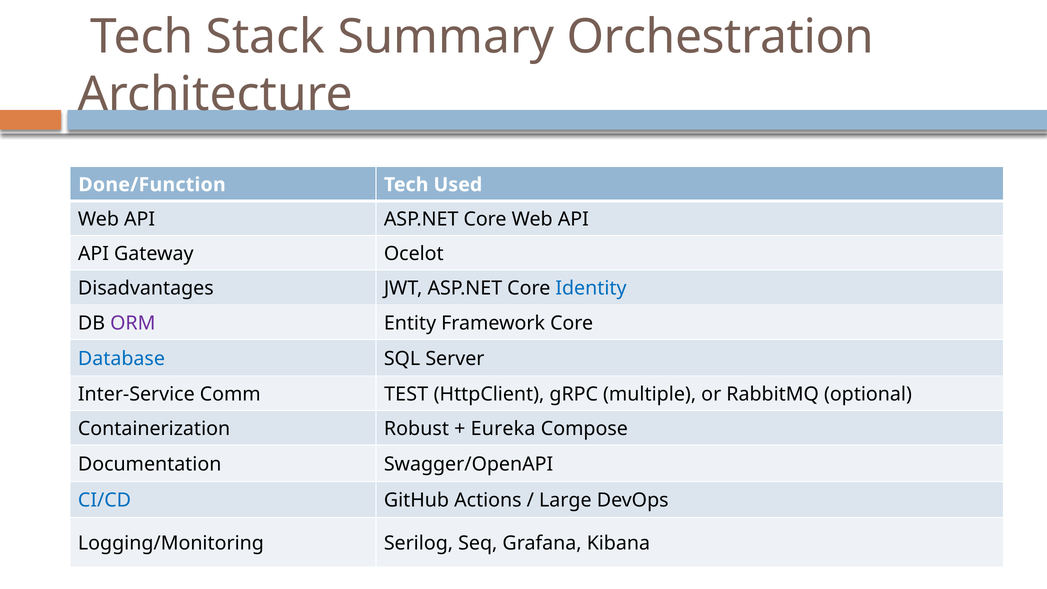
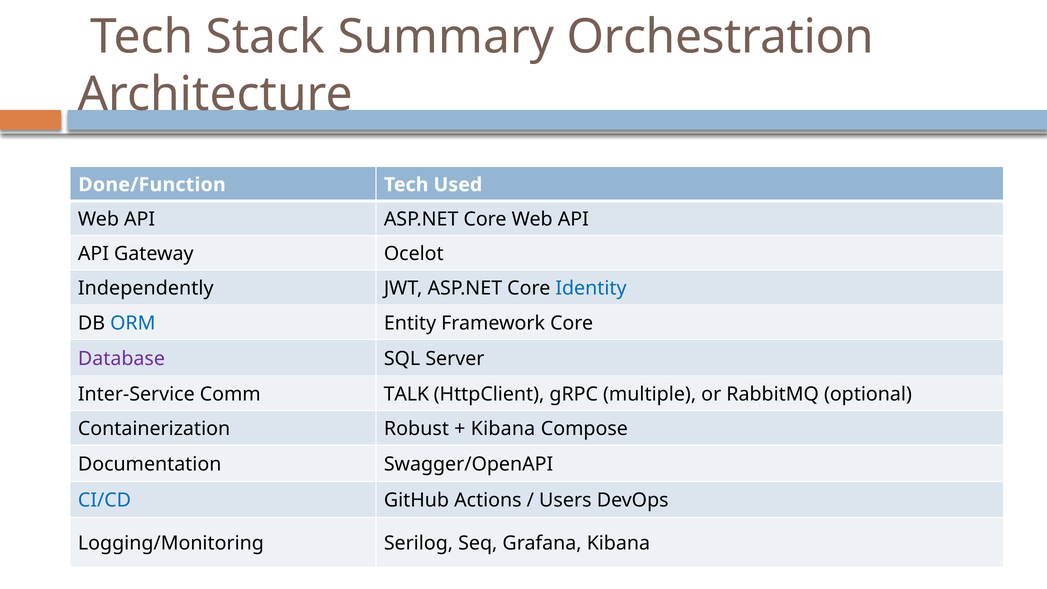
Disadvantages: Disadvantages -> Independently
ORM colour: purple -> blue
Database colour: blue -> purple
TEST: TEST -> TALK
Eureka at (503, 429): Eureka -> Kibana
Large: Large -> Users
